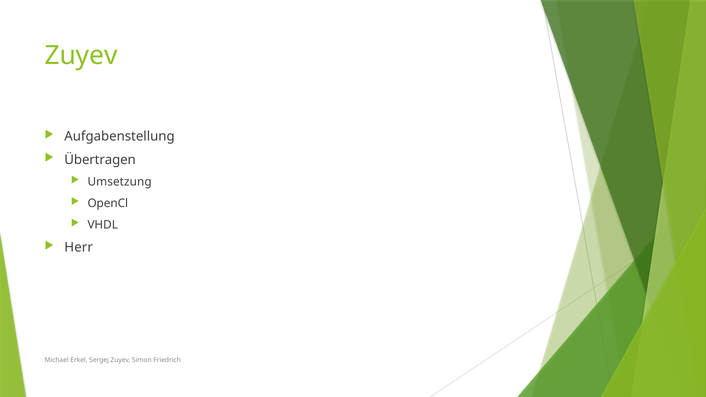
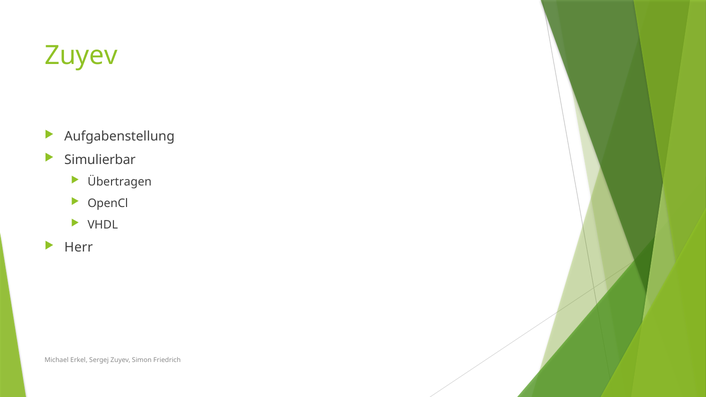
Übertragen: Übertragen -> Simulierbar
Umsetzung: Umsetzung -> Übertragen
